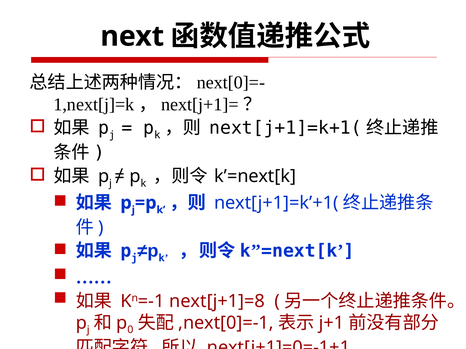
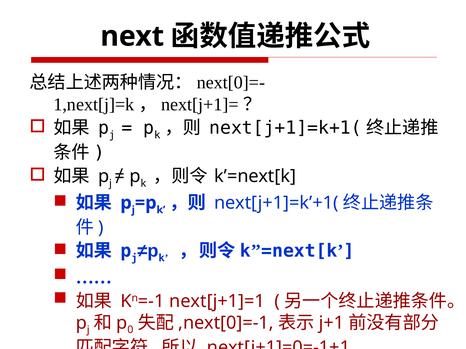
next[j+1]=8: next[j+1]=8 -> next[j+1]=1
